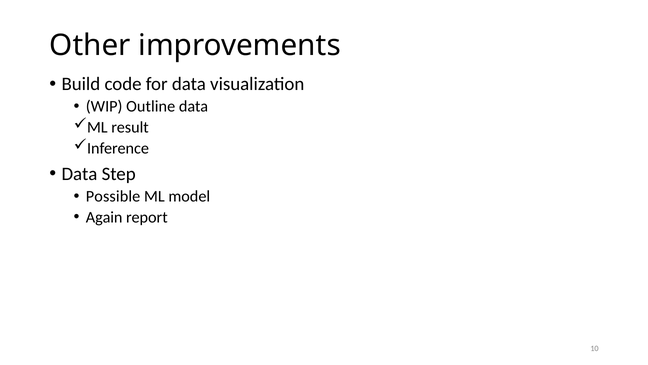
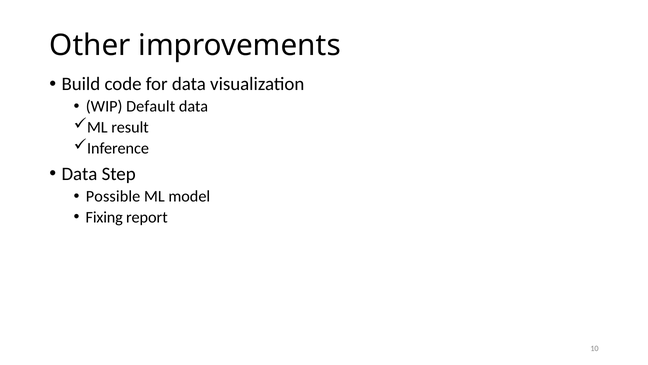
Outline: Outline -> Default
Again: Again -> Fixing
